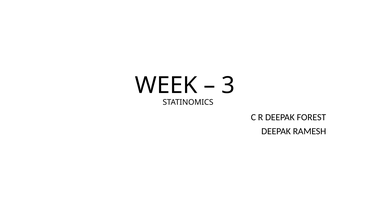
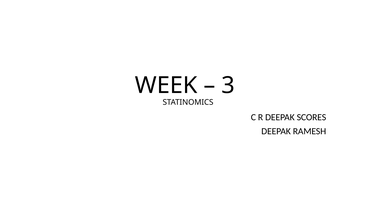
FOREST: FOREST -> SCORES
